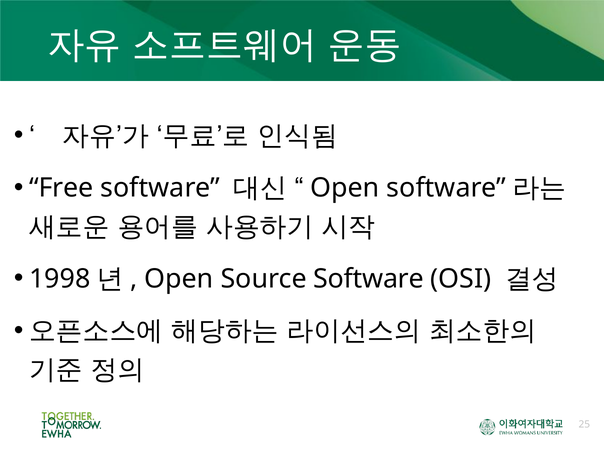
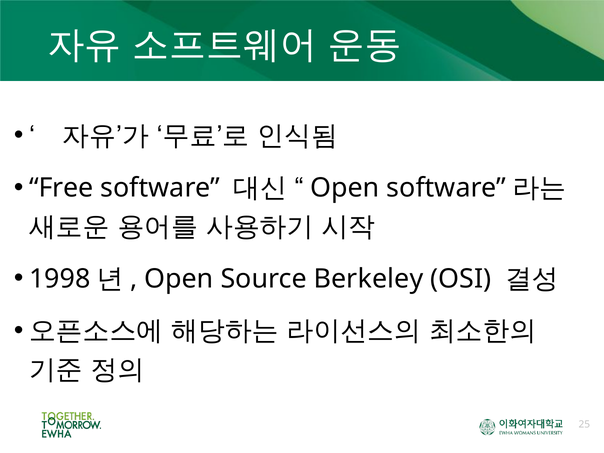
Source Software: Software -> Berkeley
